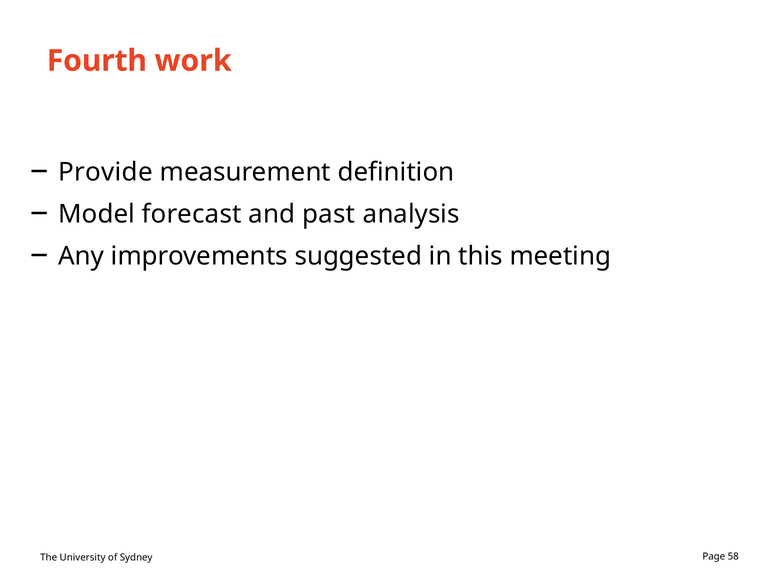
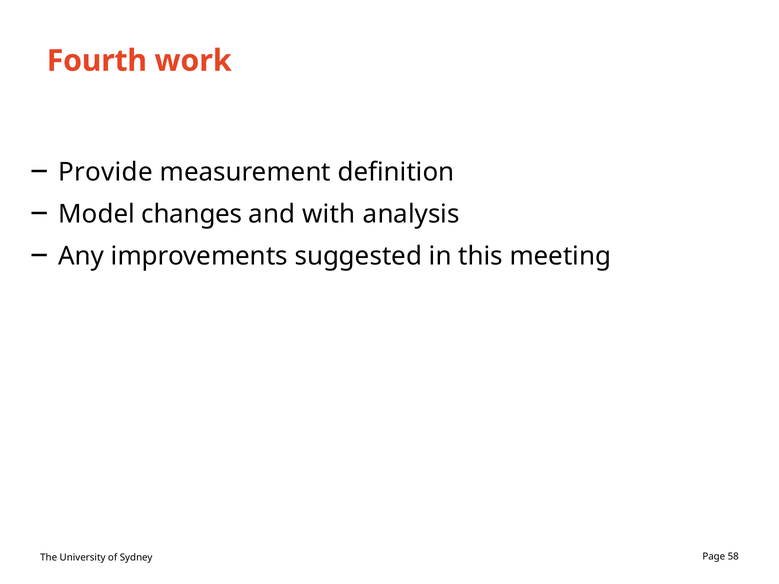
forecast: forecast -> changes
past: past -> with
